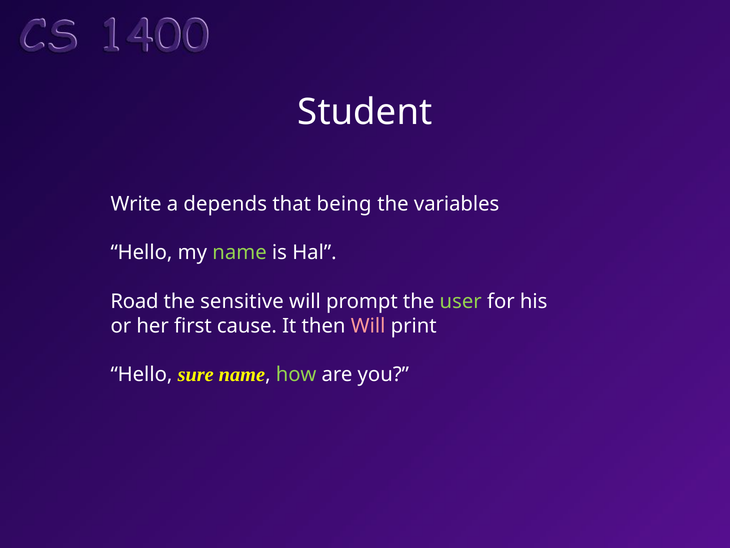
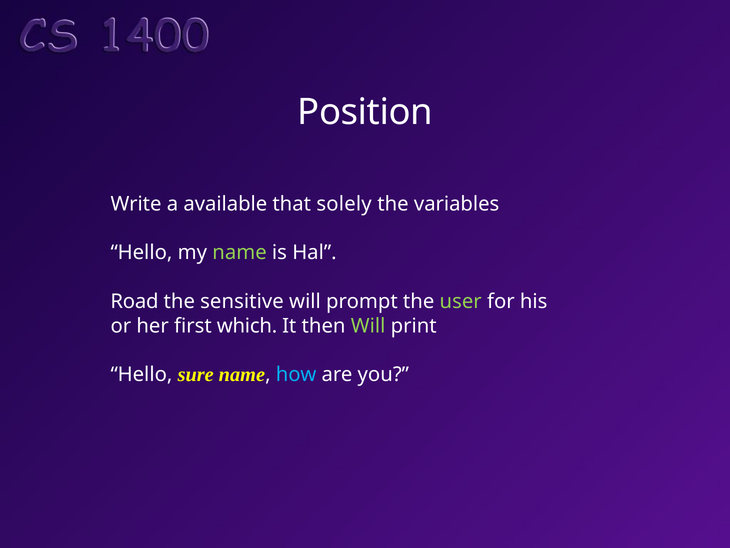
Student: Student -> Position
depends: depends -> available
being: being -> solely
cause: cause -> which
Will at (368, 326) colour: pink -> light green
how colour: light green -> light blue
